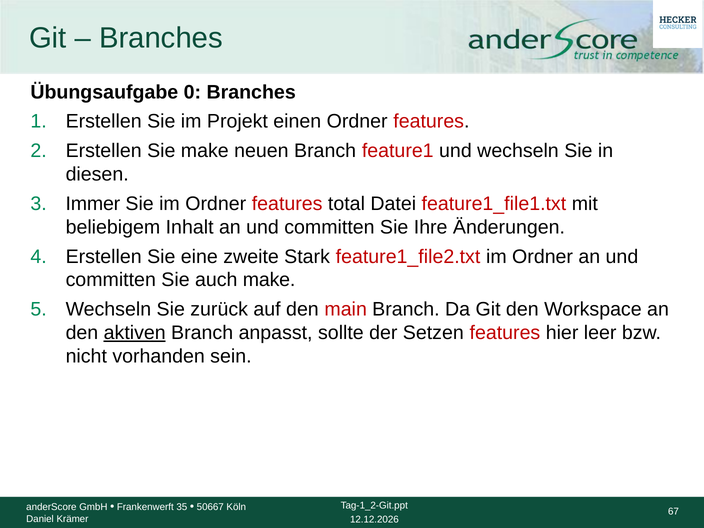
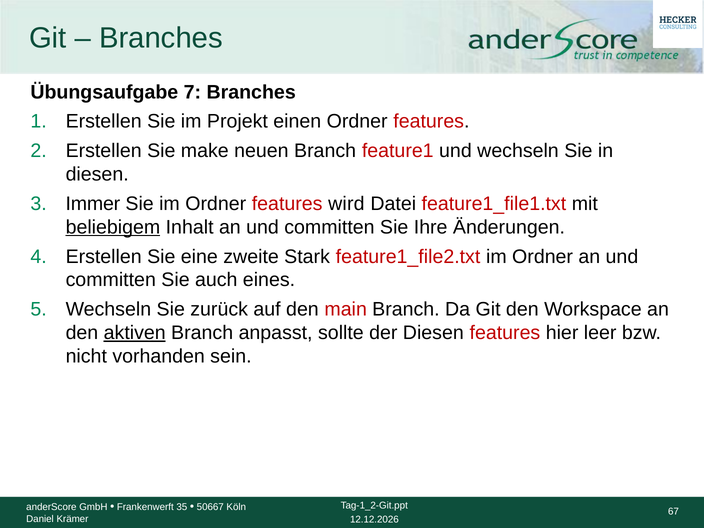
0: 0 -> 7
total: total -> wird
beliebigem underline: none -> present
auch make: make -> eines
der Setzen: Setzen -> Diesen
